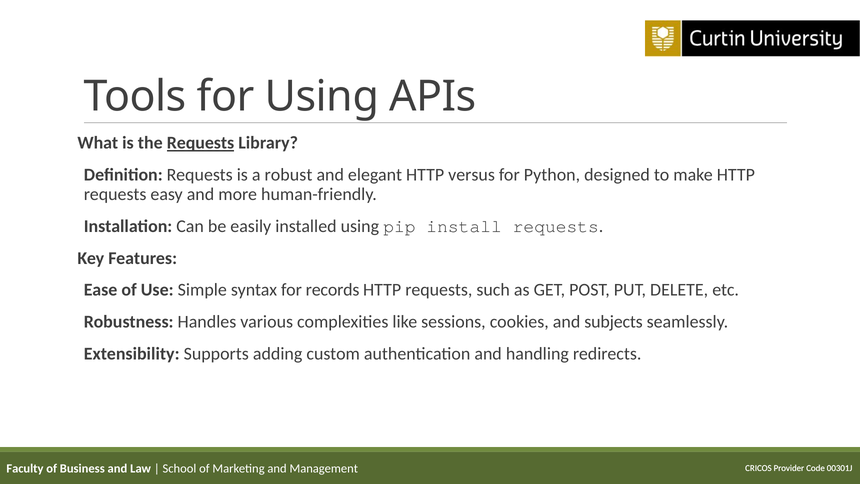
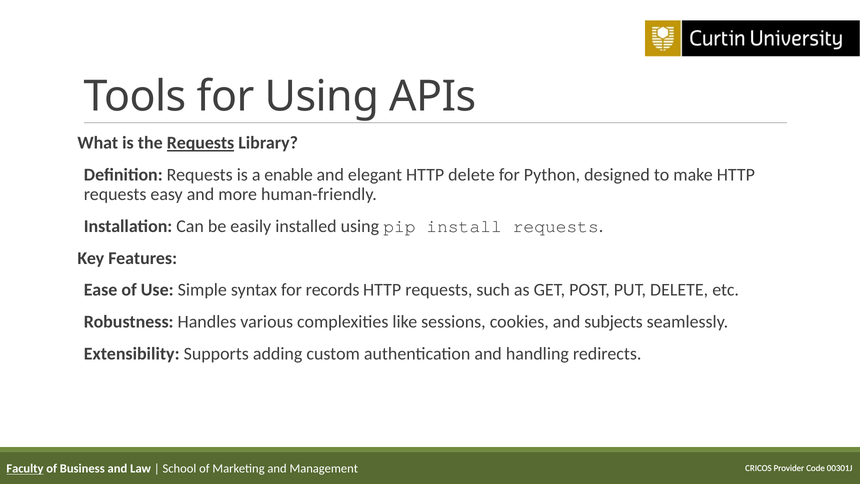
robust: robust -> enable
HTTP versus: versus -> delete
Faculty underline: none -> present
